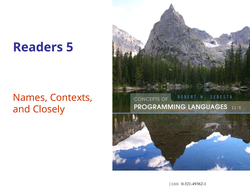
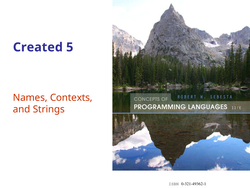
Readers: Readers -> Created
Closely: Closely -> Strings
